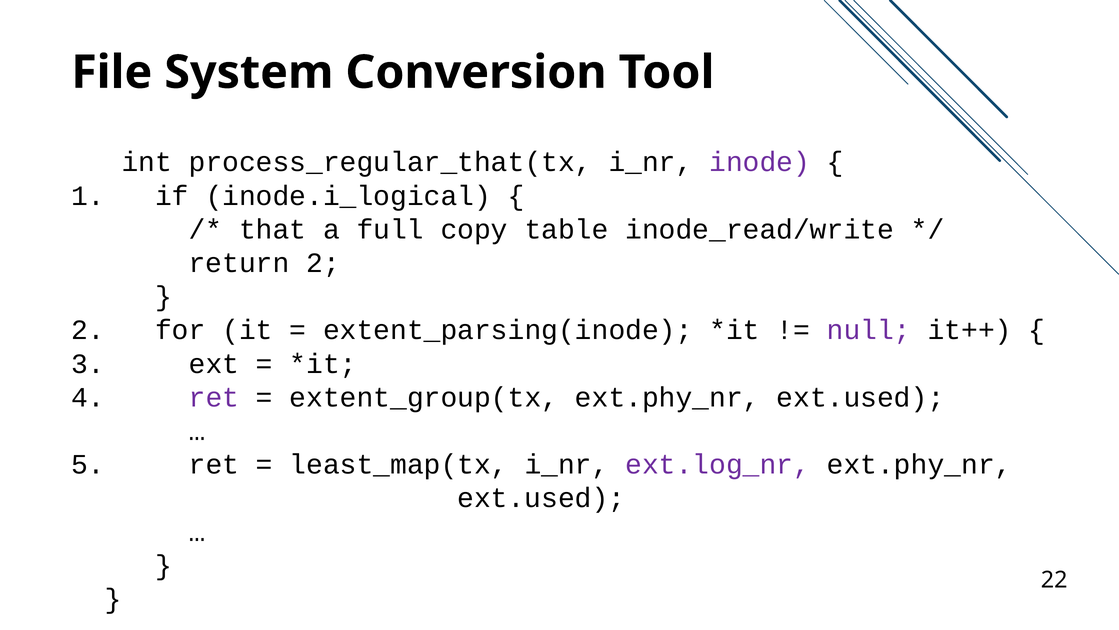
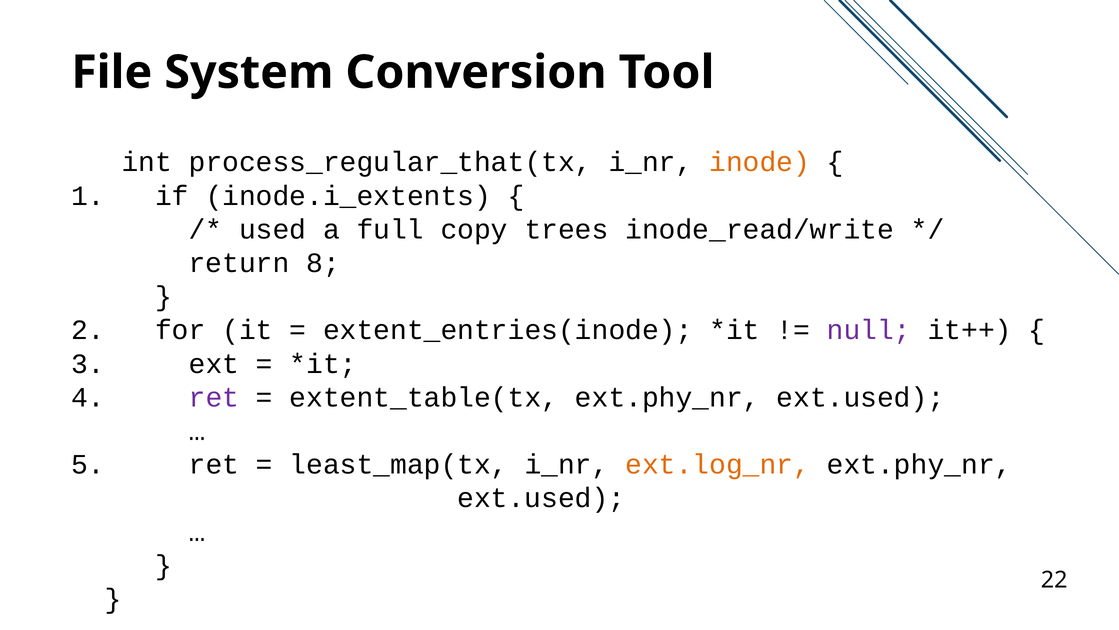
inode colour: purple -> orange
inode.i_logical: inode.i_logical -> inode.i_extents
that: that -> used
table: table -> trees
return 2: 2 -> 8
extent_parsing(inode: extent_parsing(inode -> extent_entries(inode
extent_group(tx: extent_group(tx -> extent_table(tx
ext.log_nr colour: purple -> orange
